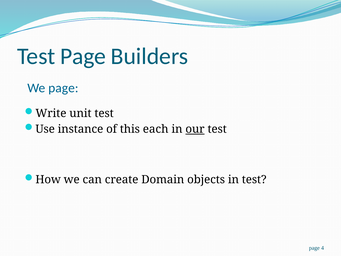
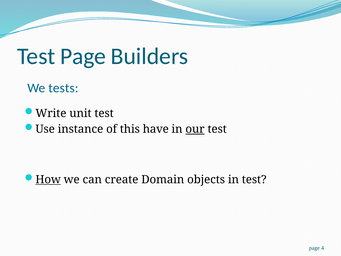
We page: page -> tests
each: each -> have
How underline: none -> present
